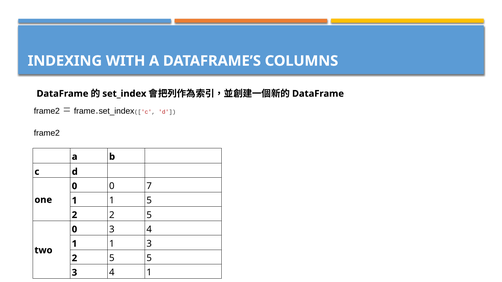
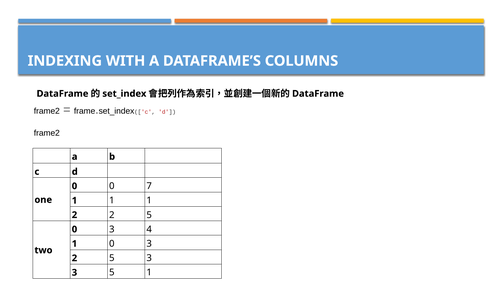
5 at (149, 201): 5 -> 1
1 at (112, 244): 1 -> 0
5 5: 5 -> 3
4 at (112, 273): 4 -> 5
